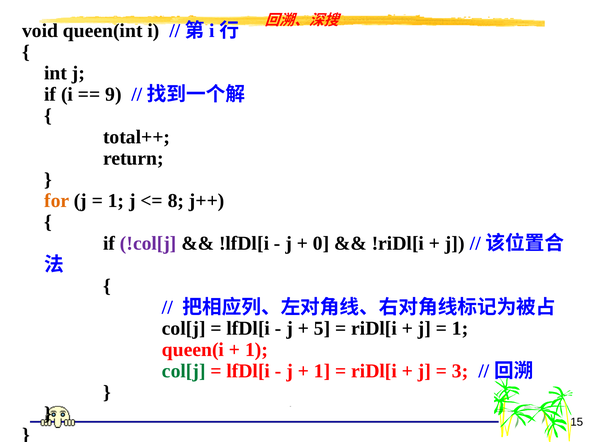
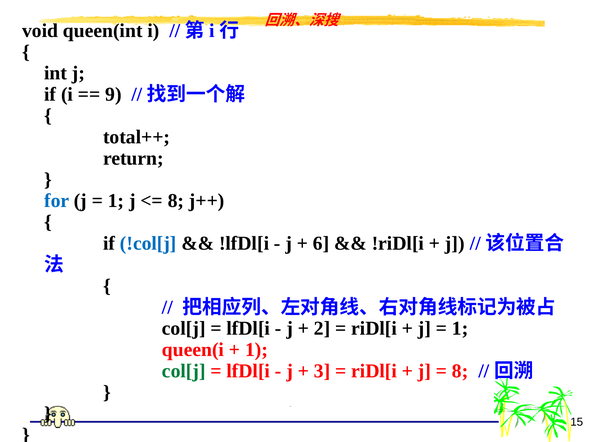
for colour: orange -> blue
!col[j colour: purple -> blue
0: 0 -> 6
5: 5 -> 2
1 at (322, 371): 1 -> 3
3 at (460, 371): 3 -> 8
